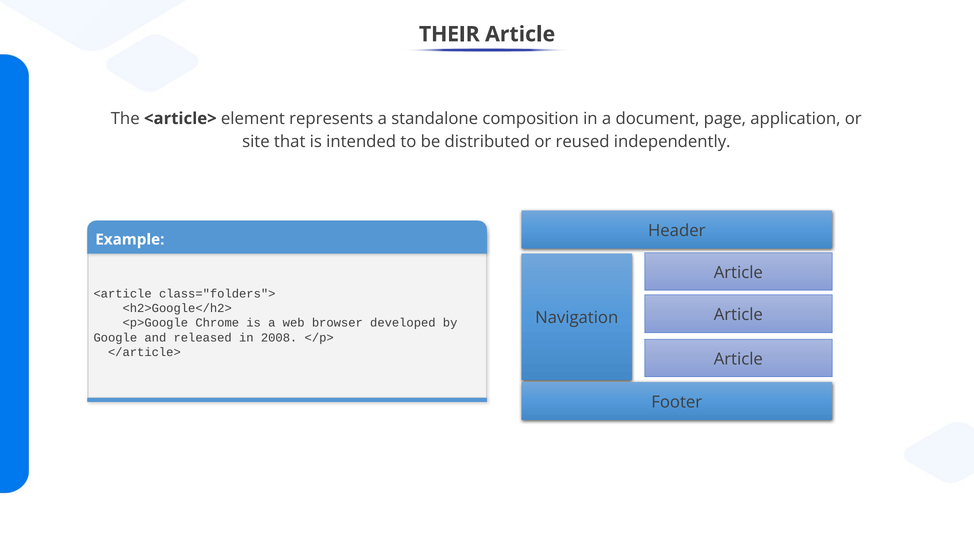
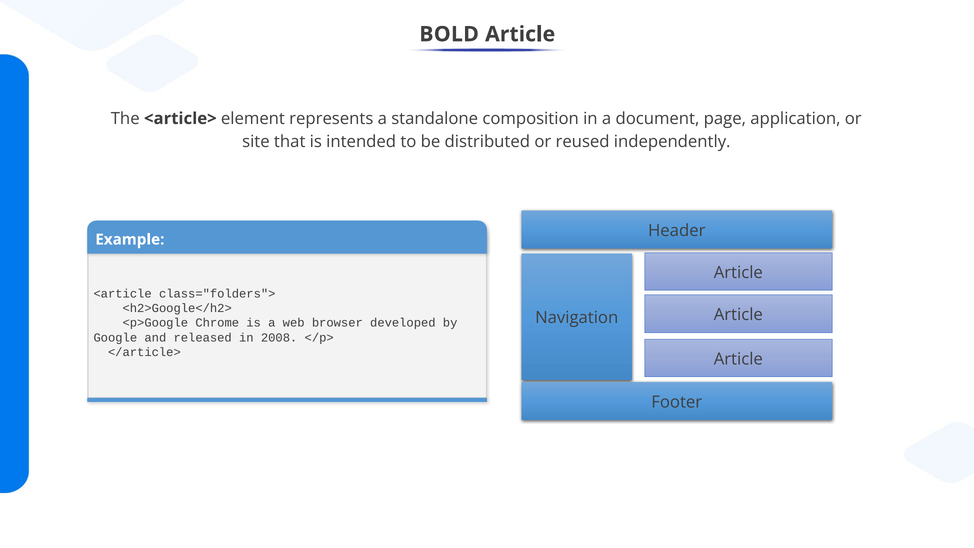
THEIR: THEIR -> BOLD
